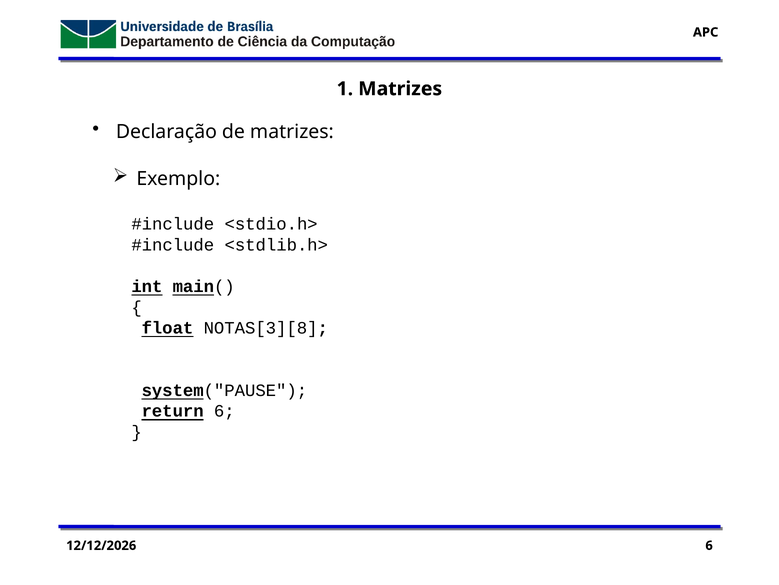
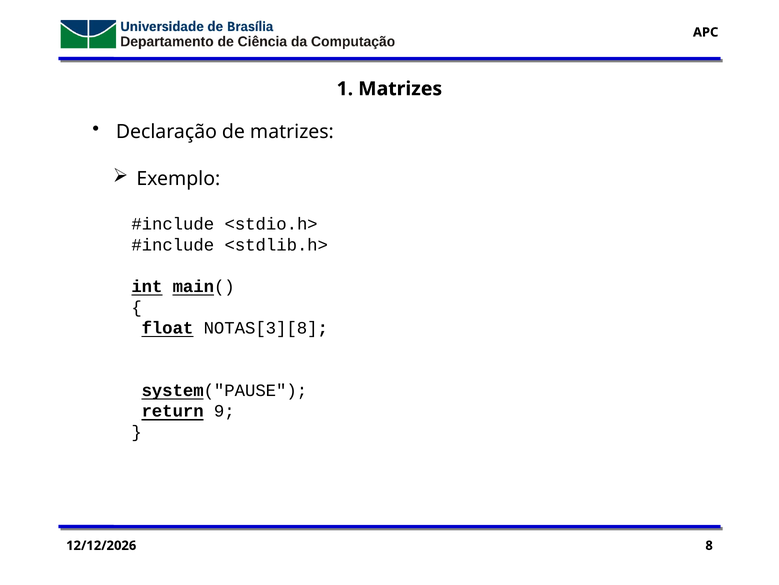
return 6: 6 -> 9
6 at (709, 545): 6 -> 8
